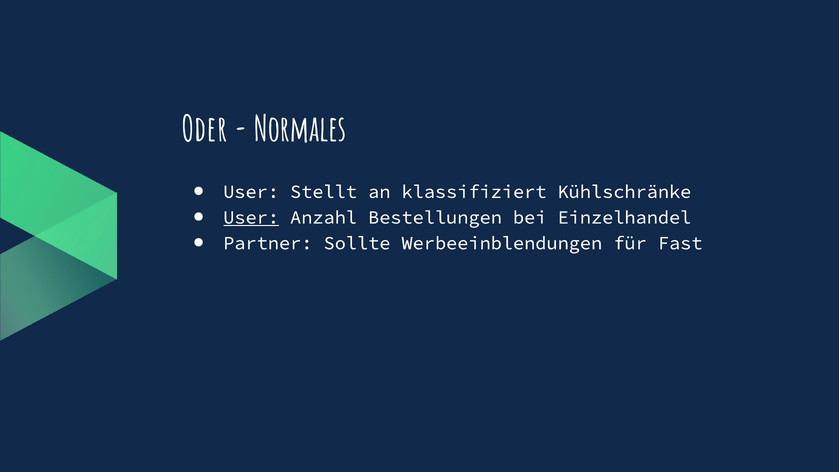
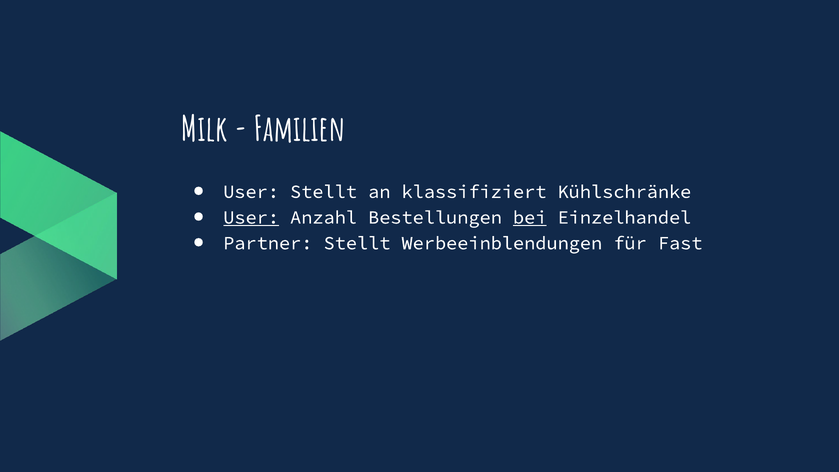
Oder: Oder -> Milk
Normales: Normales -> Familien
bei underline: none -> present
Partner Sollte: Sollte -> Stellt
